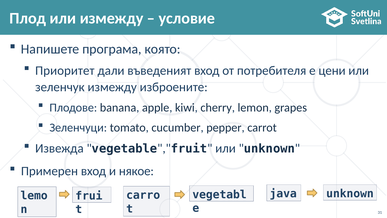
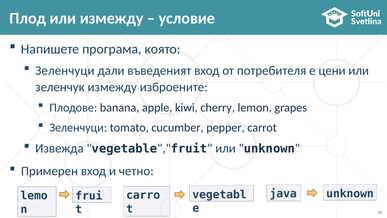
Приоритет at (65, 71): Приоритет -> Зеленчуци
някое: някое -> четно
